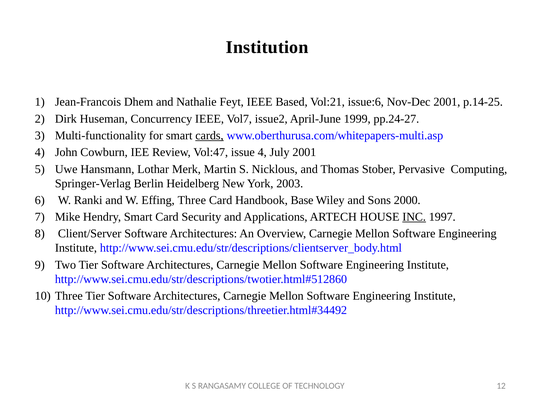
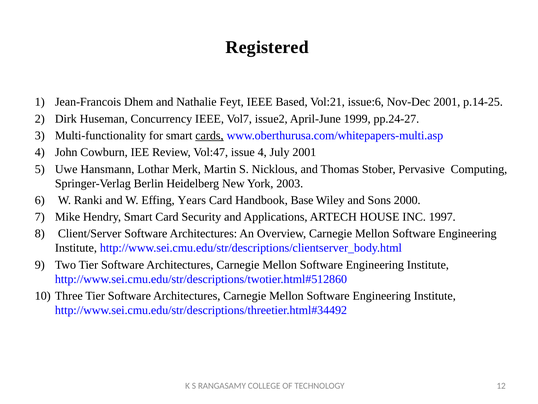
Institution: Institution -> Registered
Effing Three: Three -> Years
INC underline: present -> none
